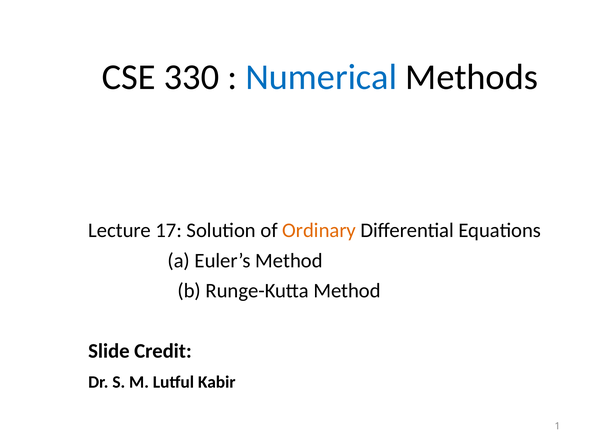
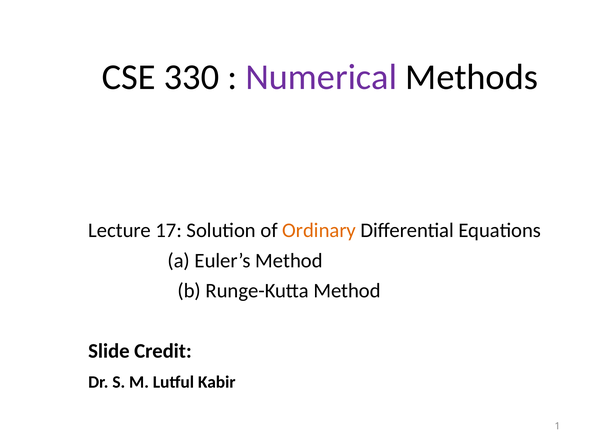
Numerical colour: blue -> purple
